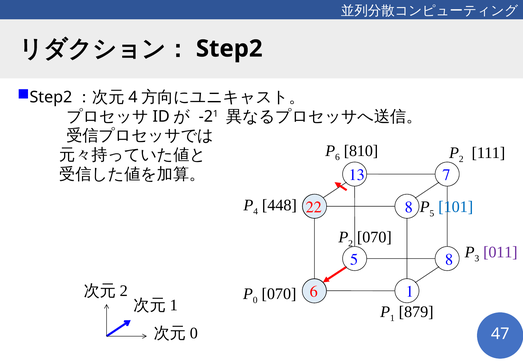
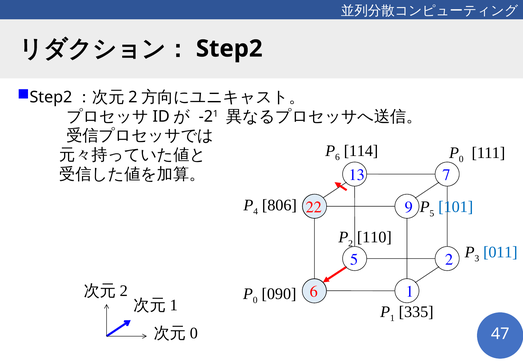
4 at (133, 97): 4 -> 2
810: 810 -> 114
2 at (461, 159): 2 -> 0
448: 448 -> 806
8 at (409, 207): 8 -> 9
070 at (374, 237): 070 -> 110
011 colour: purple -> blue
5 8: 8 -> 2
070 at (279, 294): 070 -> 090
879: 879 -> 335
